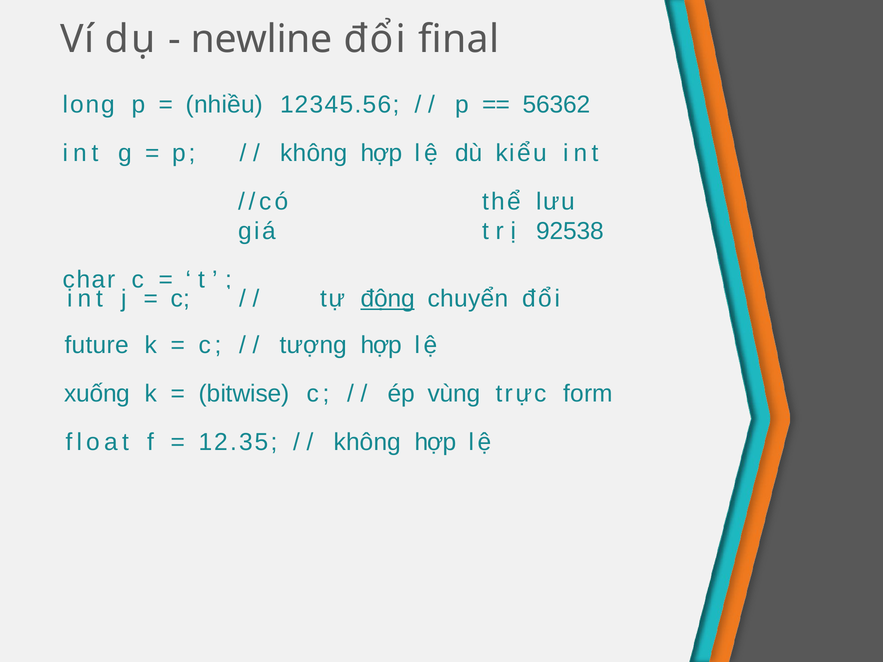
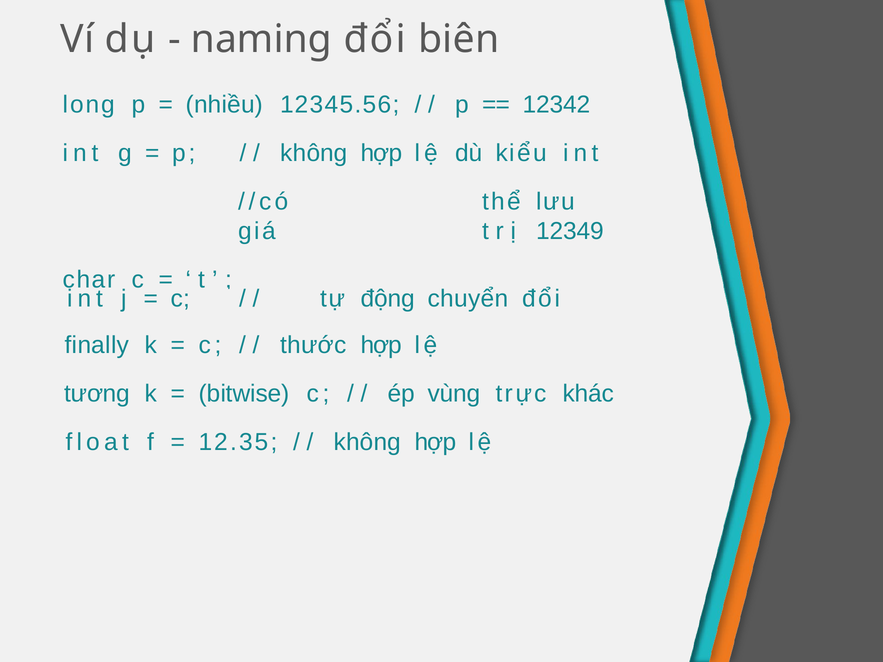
newline: newline -> naming
final: final -> biên
56362: 56362 -> 12342
92538: 92538 -> 12349
động underline: present -> none
future: future -> finally
tượng: tượng -> thước
xuống: xuống -> tương
form: form -> khác
